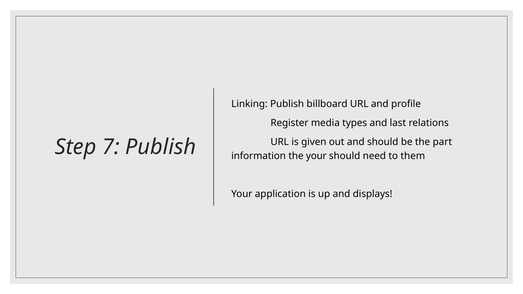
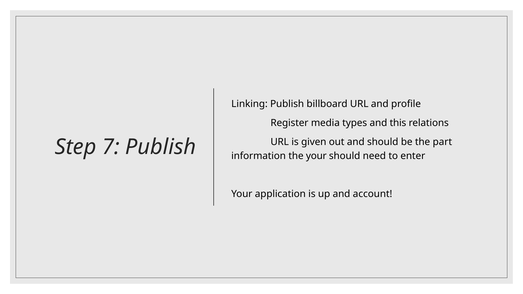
last: last -> this
them: them -> enter
displays: displays -> account
